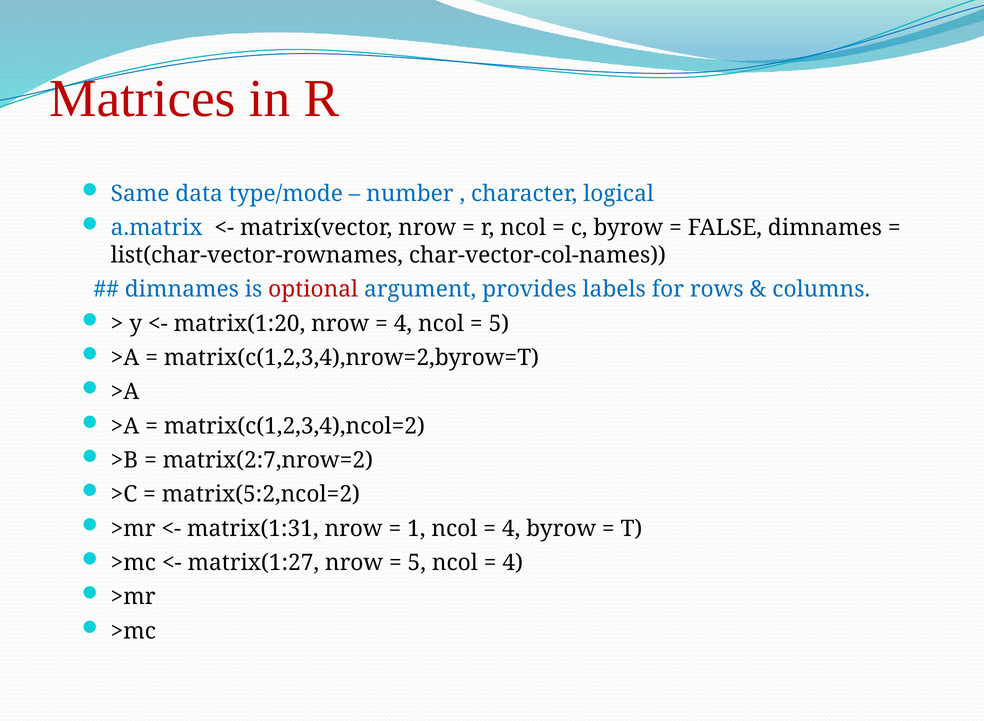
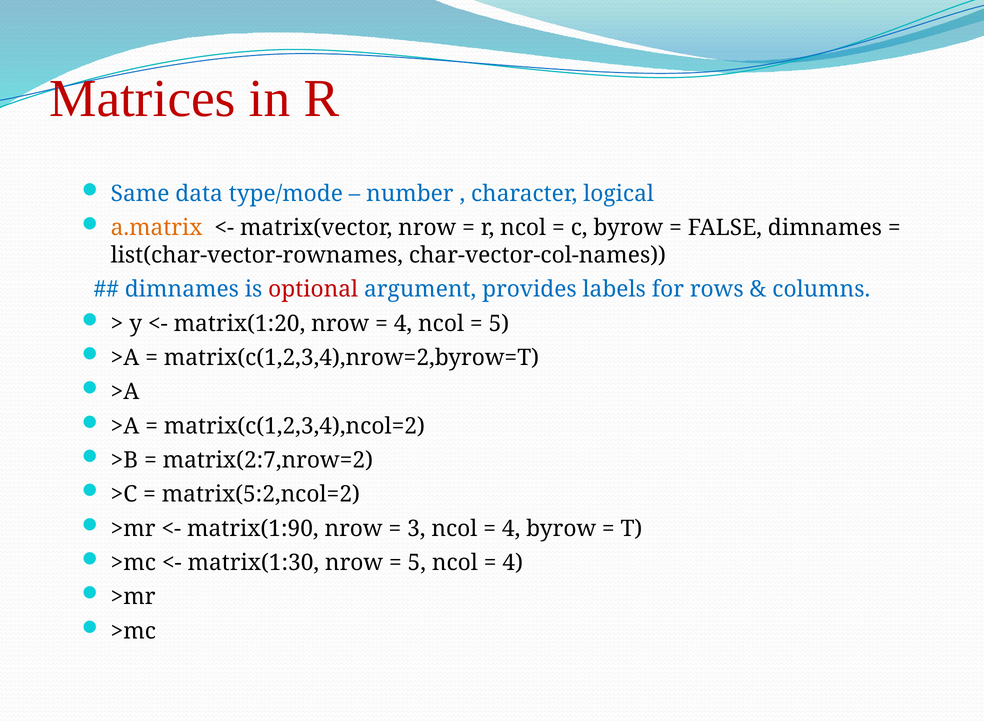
a.matrix colour: blue -> orange
matrix(1:31: matrix(1:31 -> matrix(1:90
1: 1 -> 3
matrix(1:27: matrix(1:27 -> matrix(1:30
